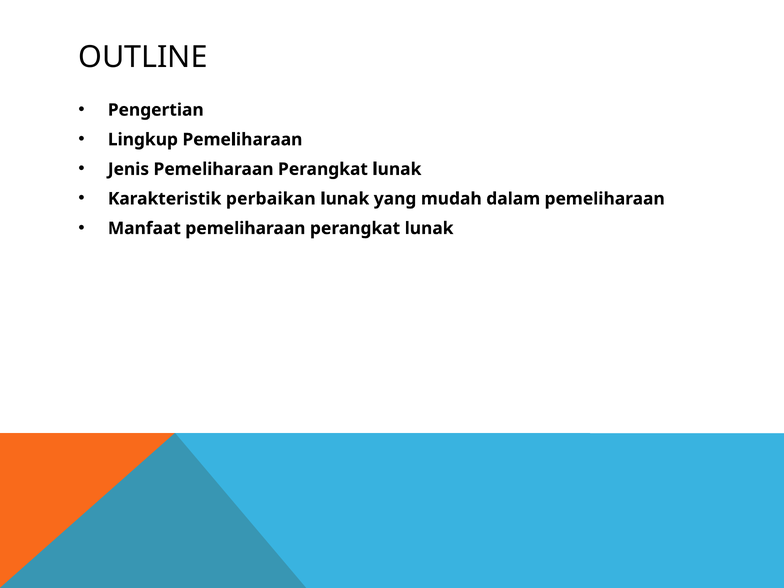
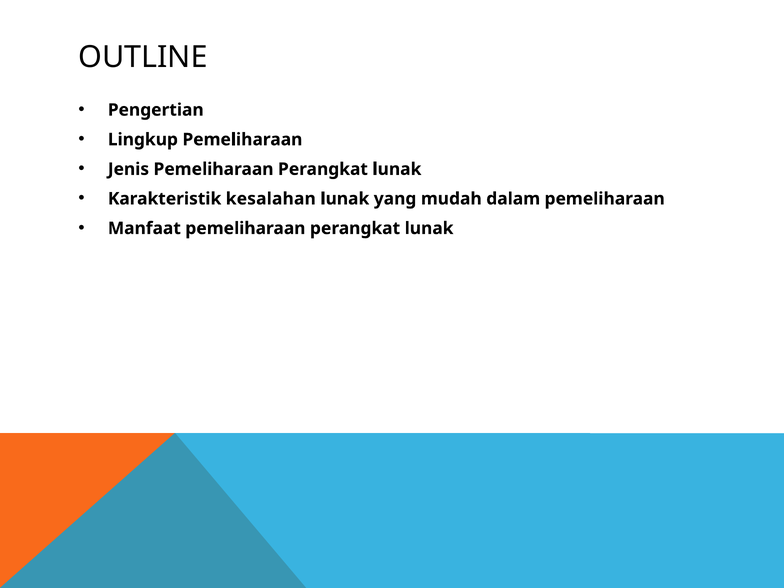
perbaikan: perbaikan -> kesalahan
